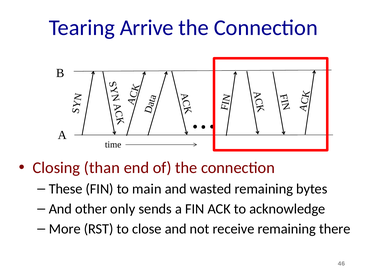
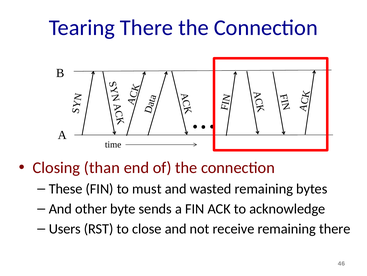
Tearing Arrive: Arrive -> There
main: main -> must
only: only -> byte
More: More -> Users
